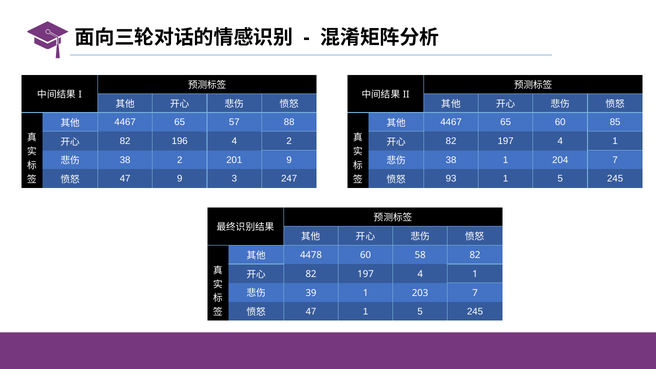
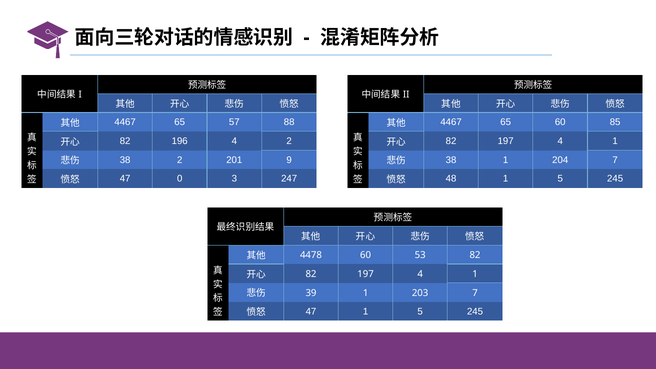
47 9: 9 -> 0
93: 93 -> 48
58: 58 -> 53
